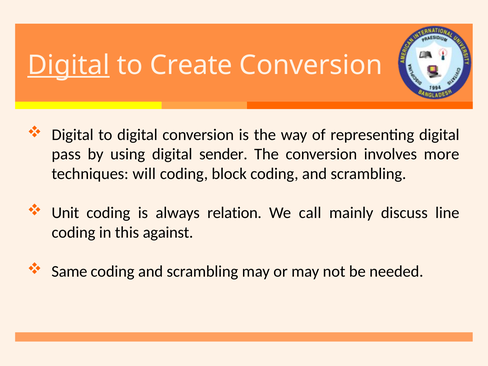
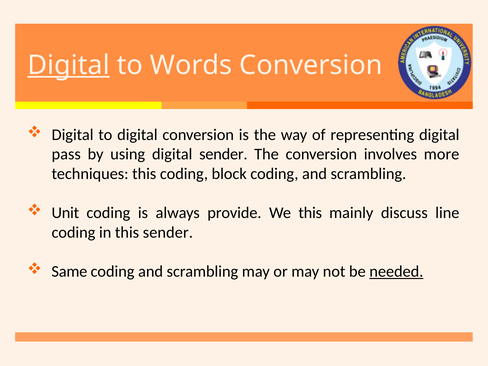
Create: Create -> Words
techniques will: will -> this
relation: relation -> provide
We call: call -> this
this against: against -> sender
needed underline: none -> present
